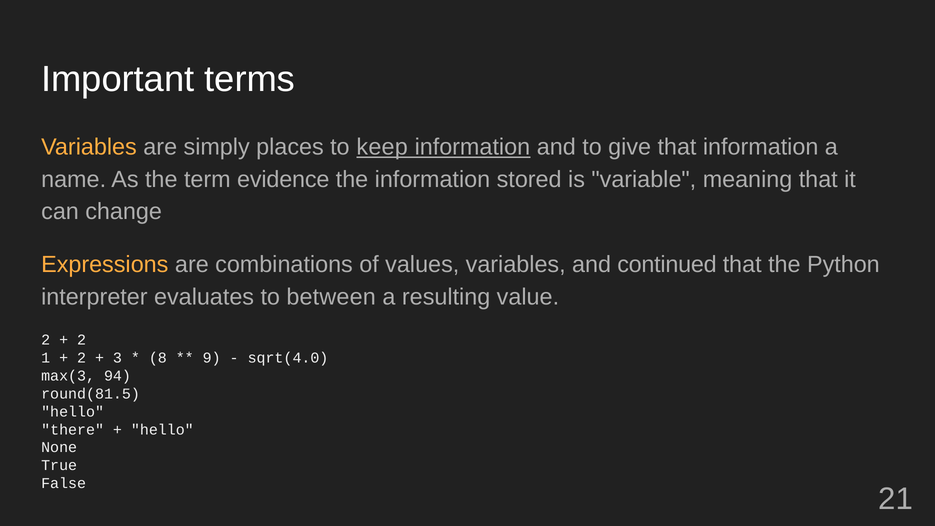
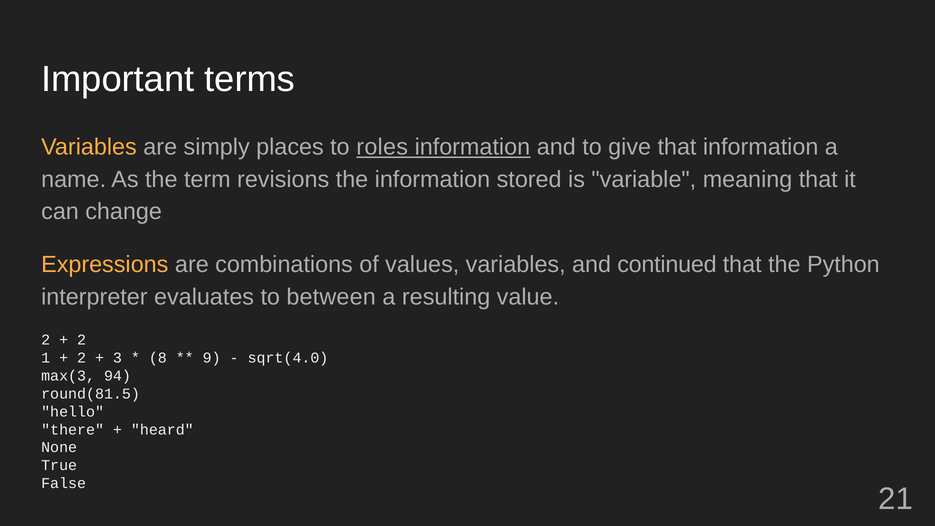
keep: keep -> roles
evidence: evidence -> revisions
hello at (162, 430): hello -> heard
